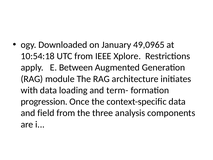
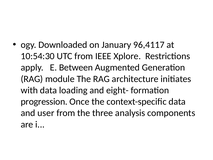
49,0965: 49,0965 -> 96,4117
10:54:18: 10:54:18 -> 10:54:30
term-: term- -> eight-
field: field -> user
